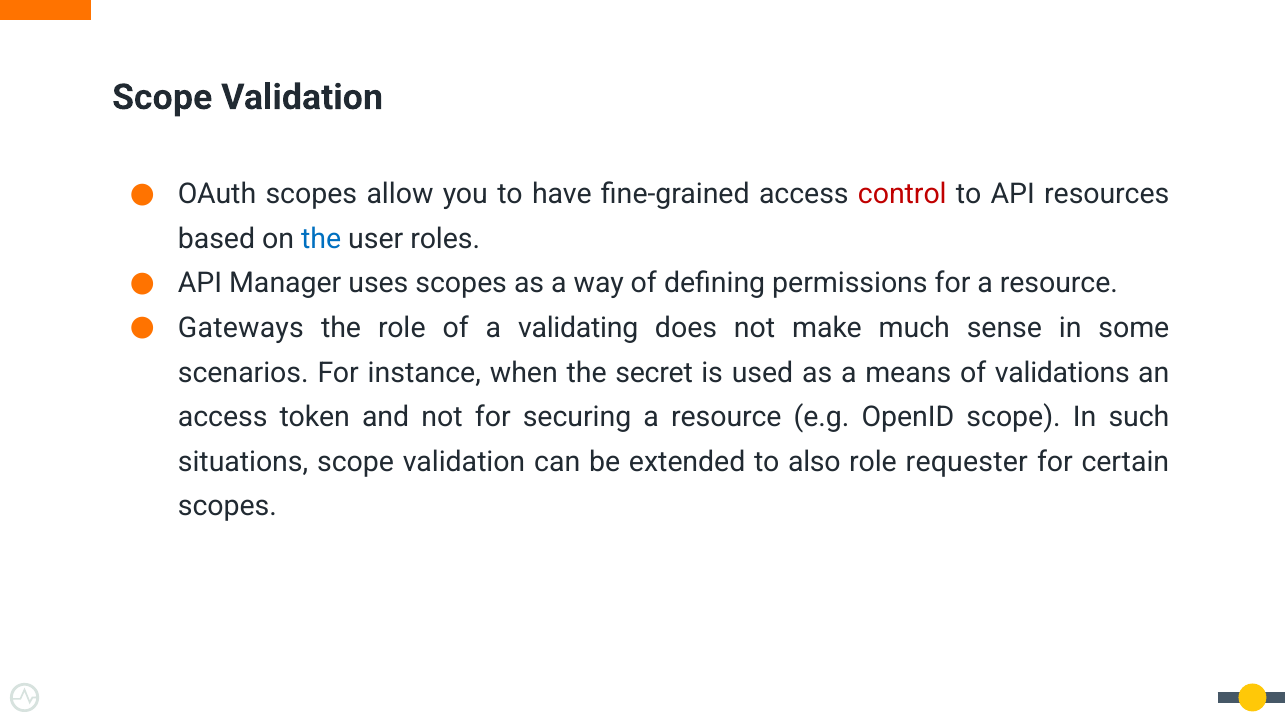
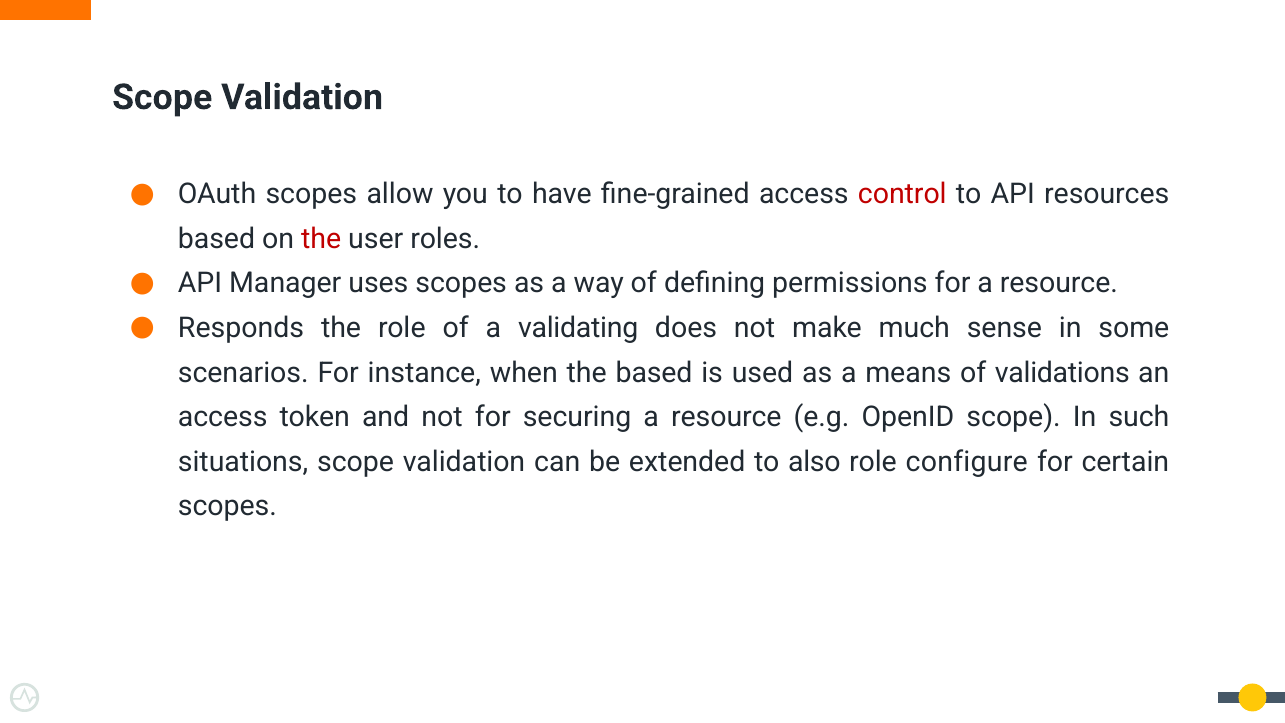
the at (321, 239) colour: blue -> red
Gateways: Gateways -> Responds
the secret: secret -> based
requester: requester -> configure
